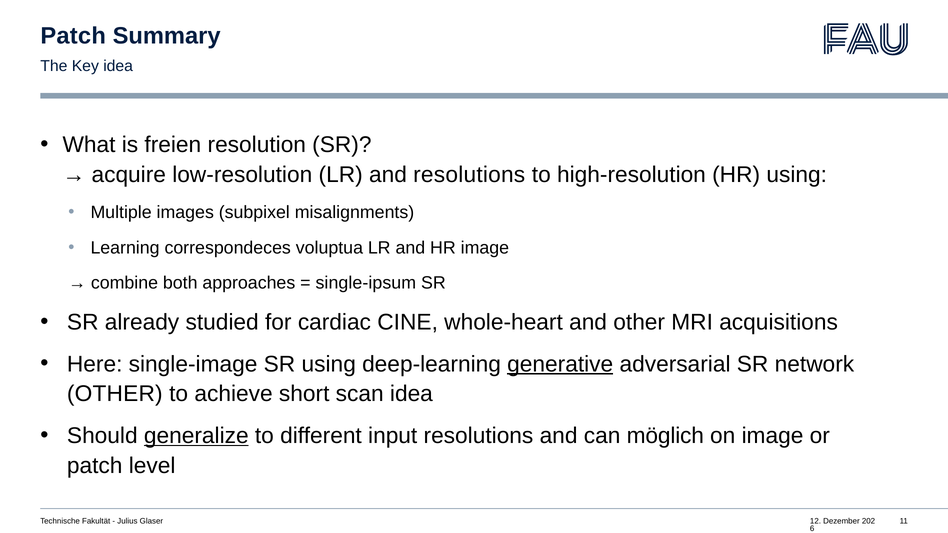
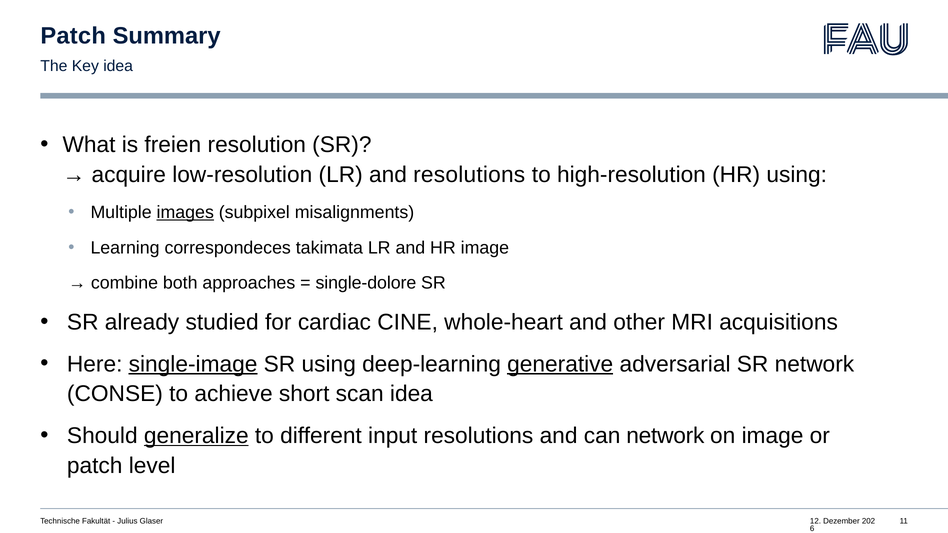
images underline: none -> present
voluptua: voluptua -> takimata
single-ipsum: single-ipsum -> single-dolore
single-image underline: none -> present
OTHER at (115, 394): OTHER -> CONSE
can möglich: möglich -> network
